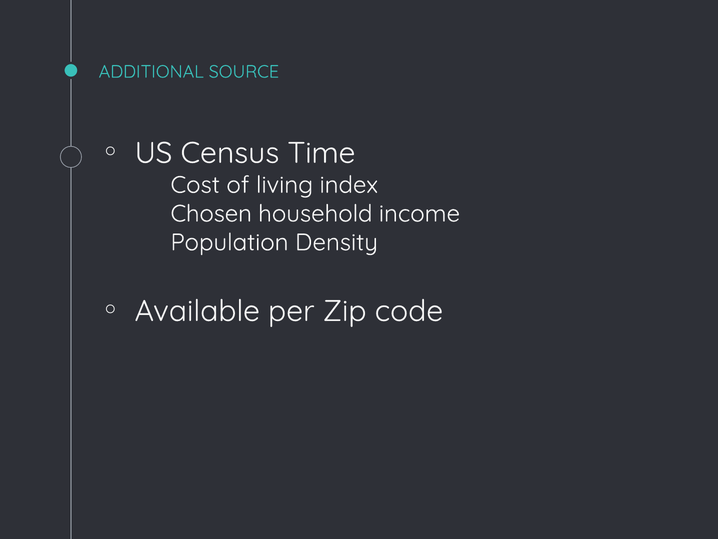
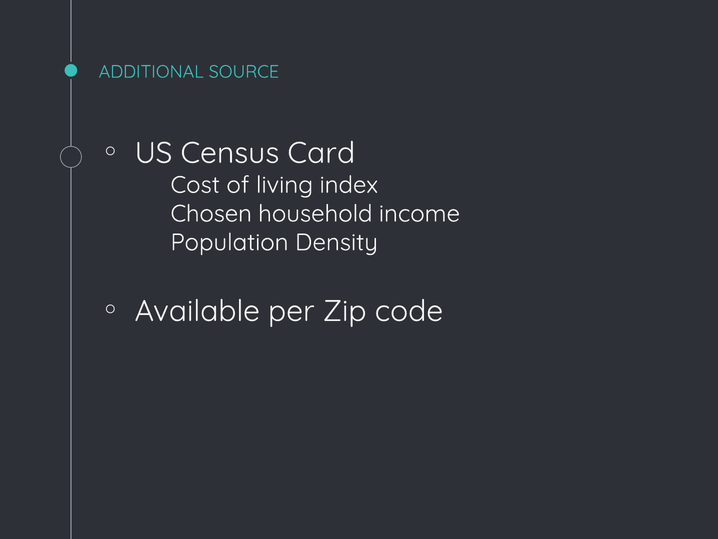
Time: Time -> Card
